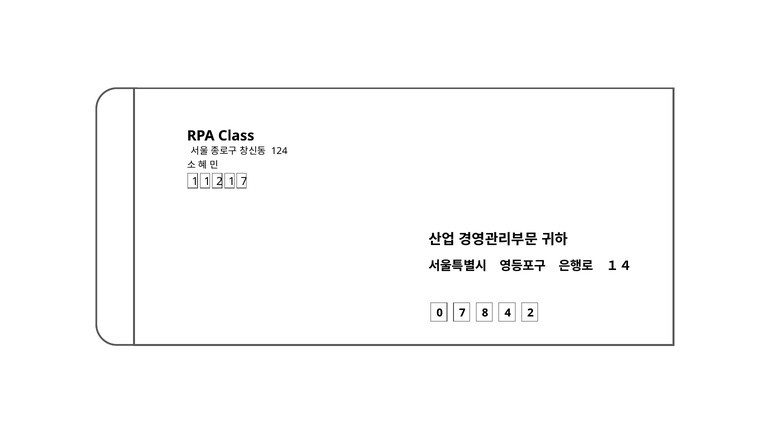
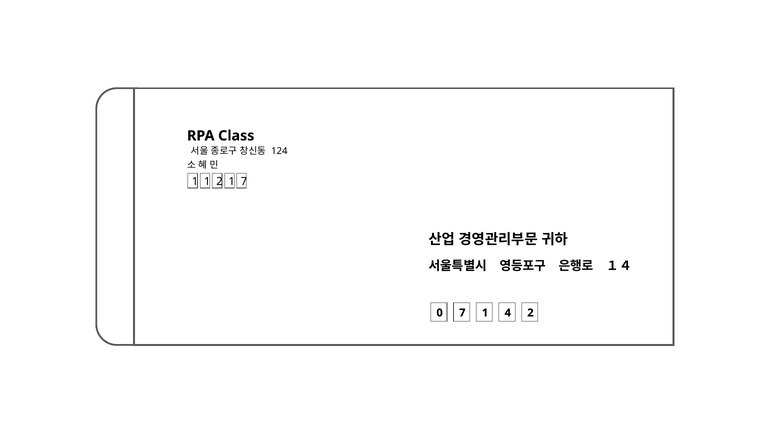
7 8: 8 -> 1
